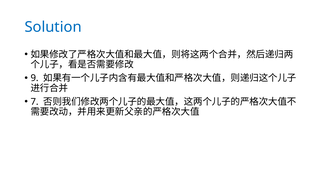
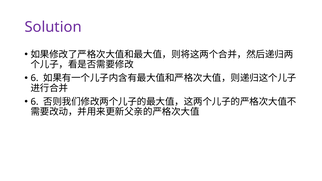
Solution colour: blue -> purple
9 at (35, 78): 9 -> 6
7 at (35, 102): 7 -> 6
